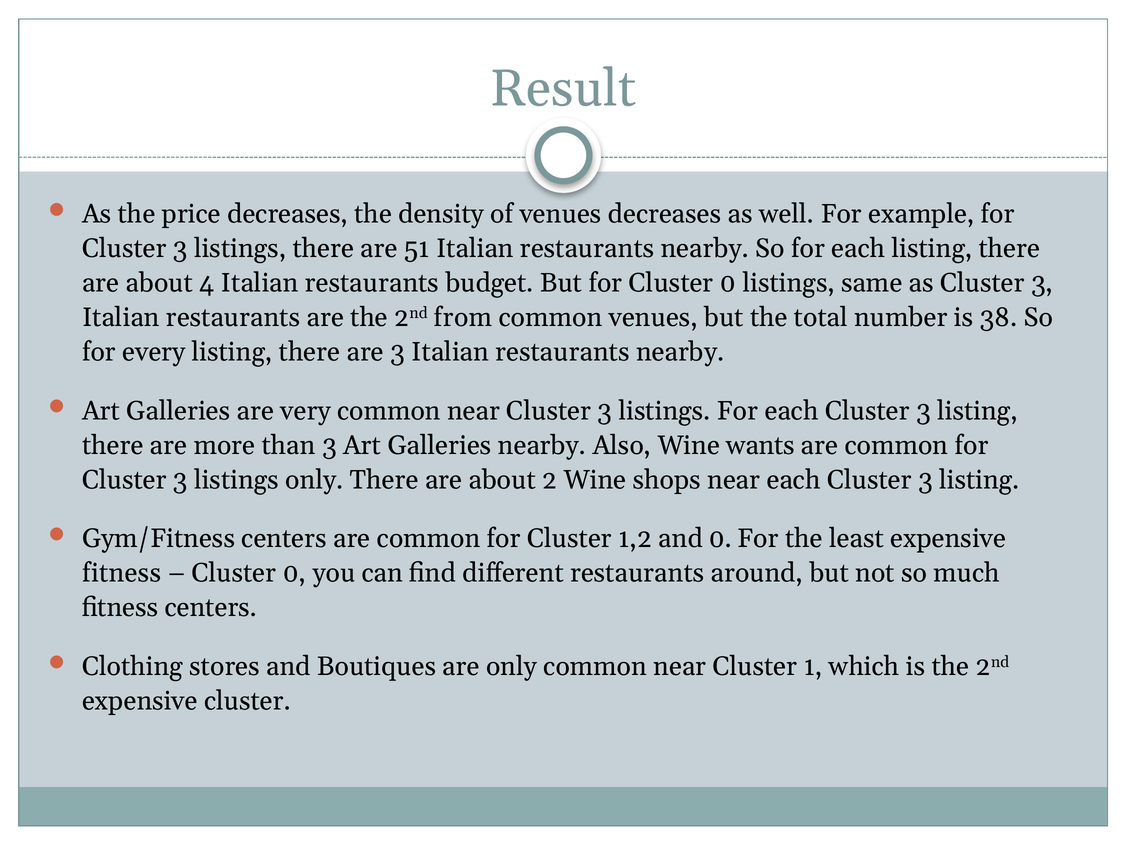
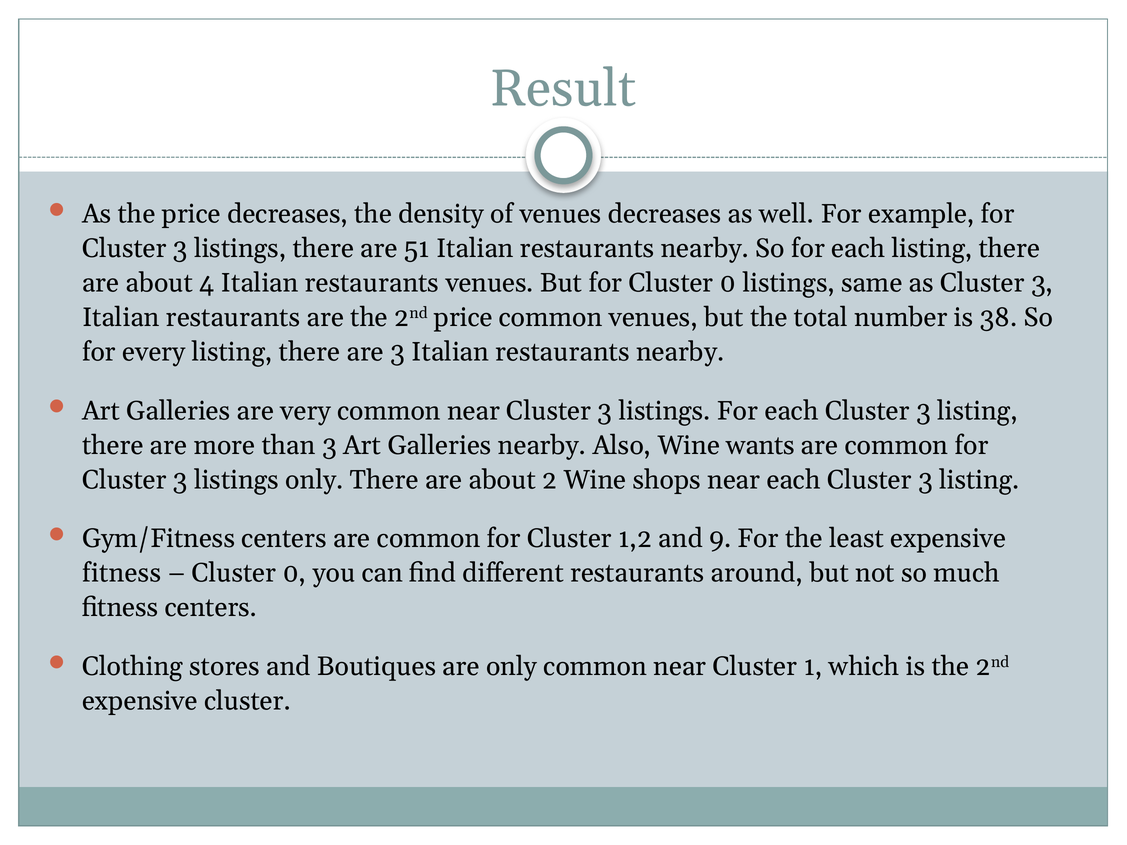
restaurants budget: budget -> venues
2nd from: from -> price
and 0: 0 -> 9
